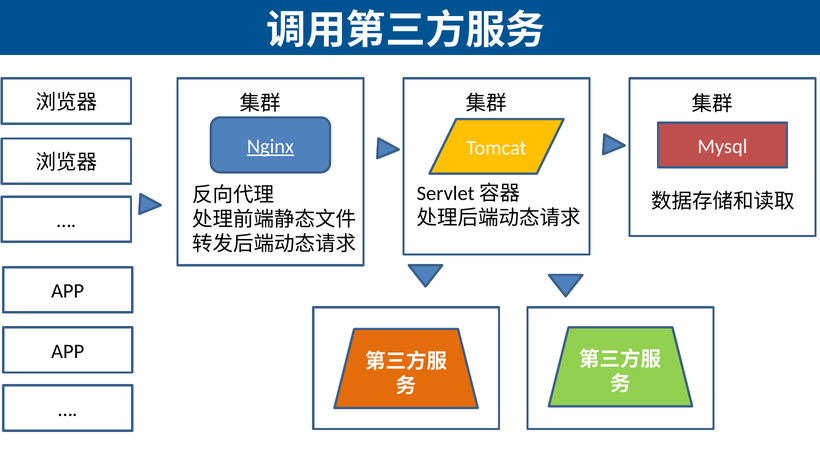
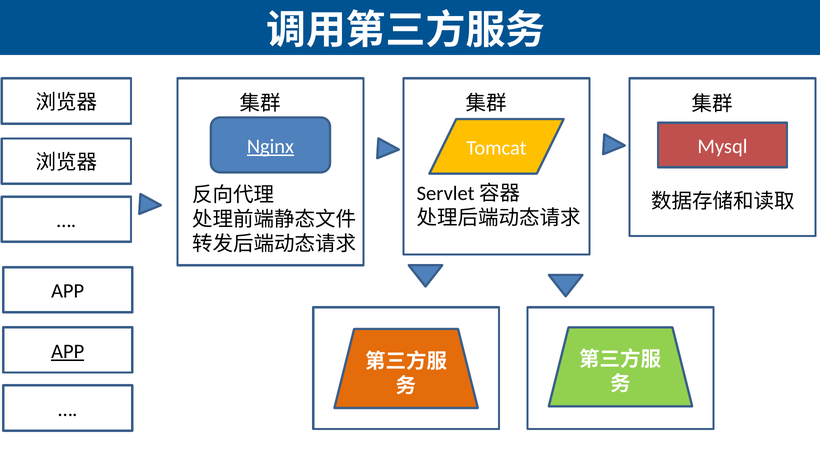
APP at (68, 352) underline: none -> present
